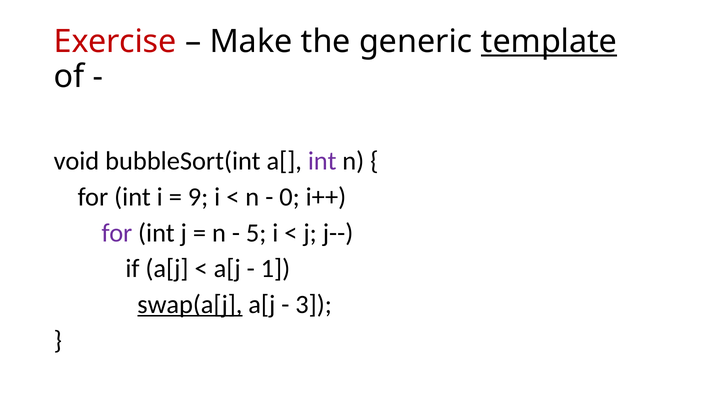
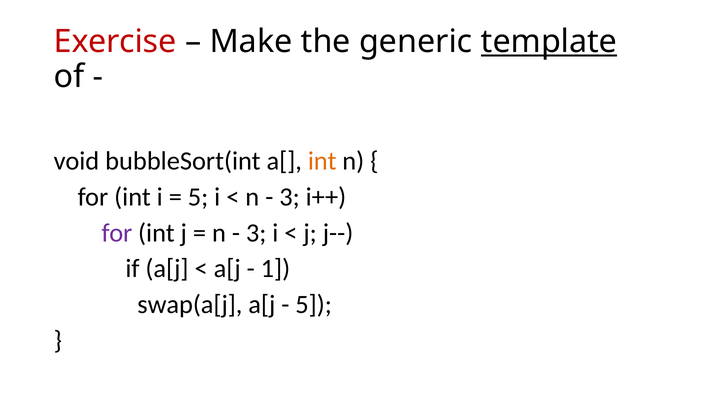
int at (322, 161) colour: purple -> orange
9 at (198, 197): 9 -> 5
0 at (289, 197): 0 -> 3
5 at (256, 233): 5 -> 3
swap(a[j underline: present -> none
3 at (314, 305): 3 -> 5
